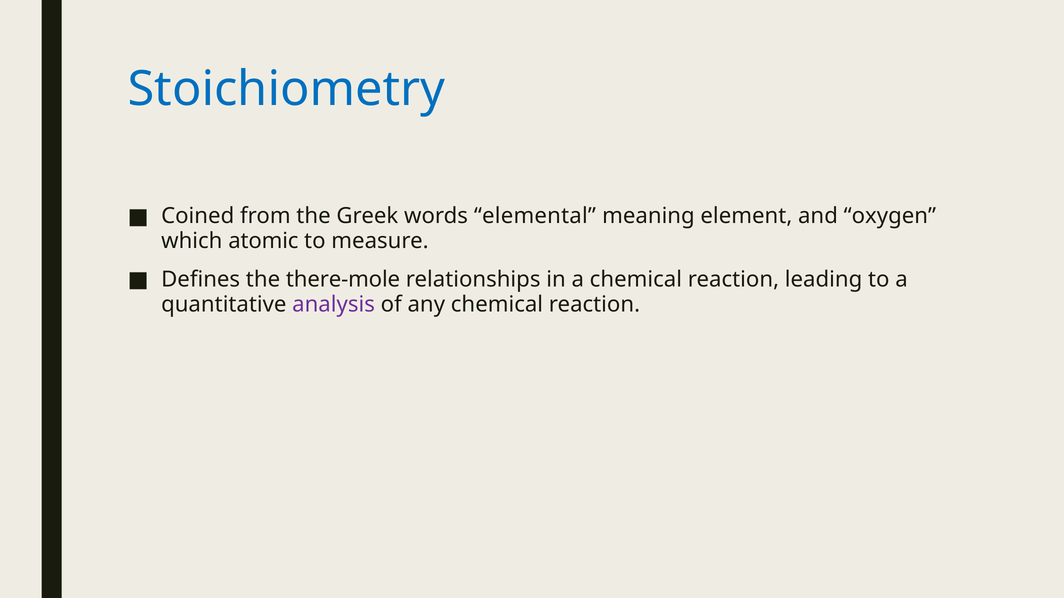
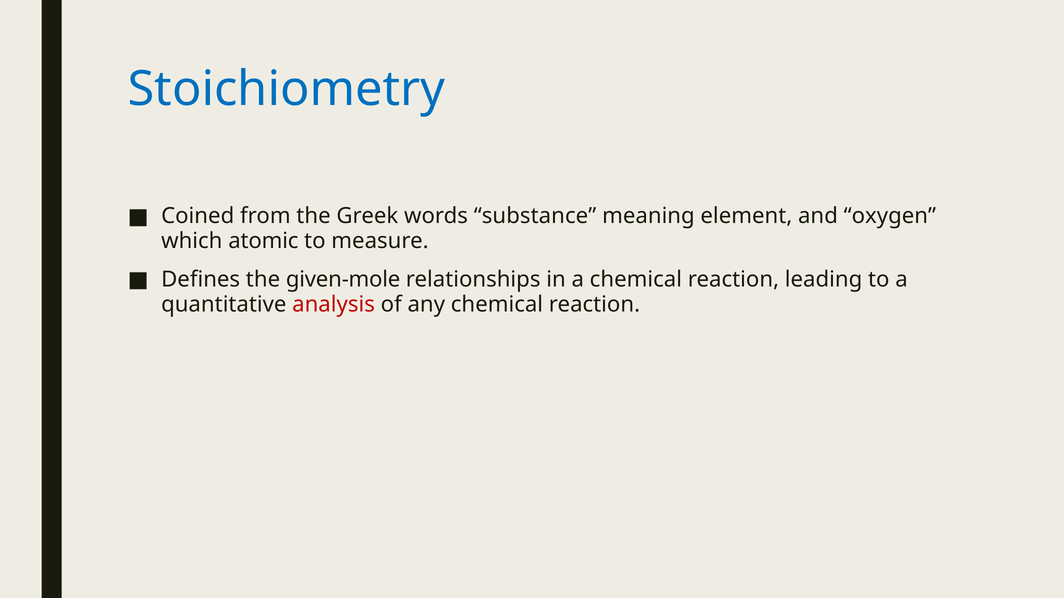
elemental: elemental -> substance
there-mole: there-mole -> given-mole
analysis colour: purple -> red
